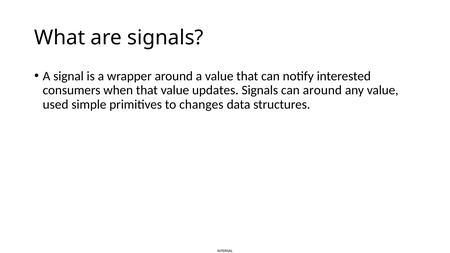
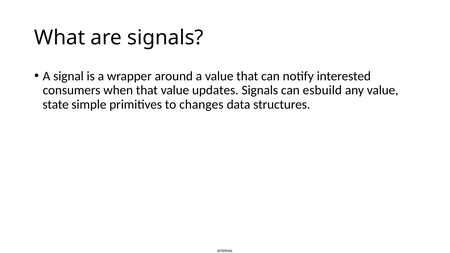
can around: around -> esbuild
used: used -> state
